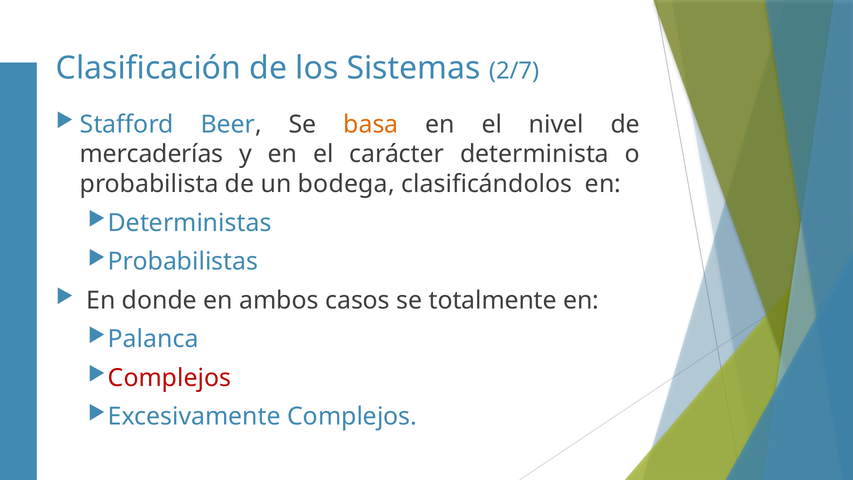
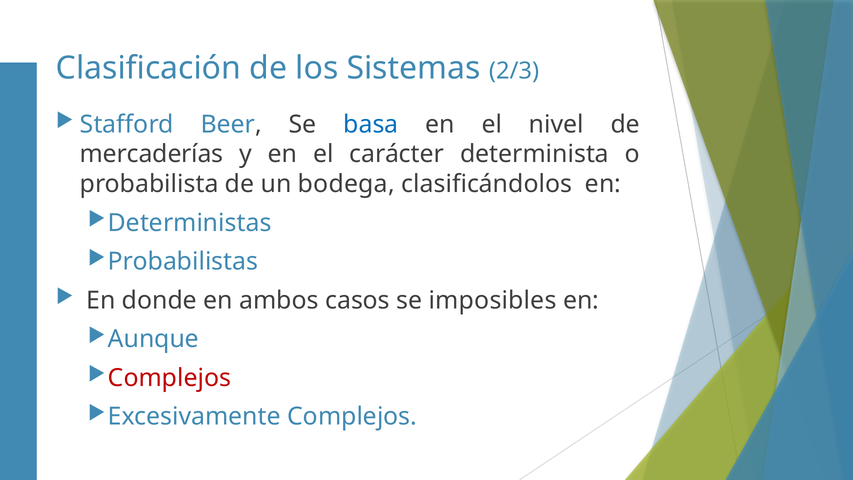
2/7: 2/7 -> 2/3
basa colour: orange -> blue
totalmente: totalmente -> imposibles
Palanca: Palanca -> Aunque
